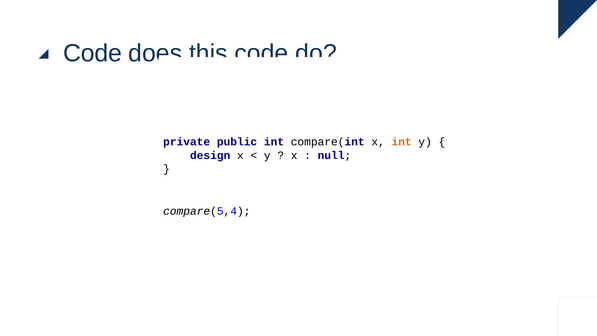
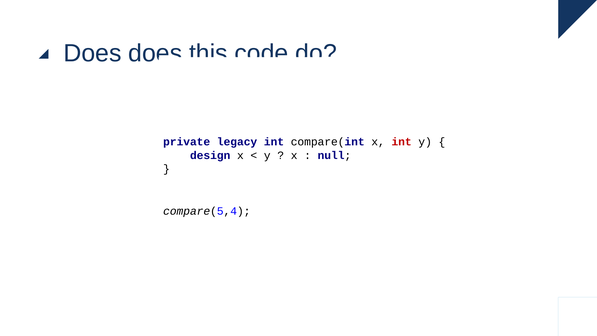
Code at (93, 53): Code -> Does
public: public -> legacy
int at (402, 142) colour: orange -> red
